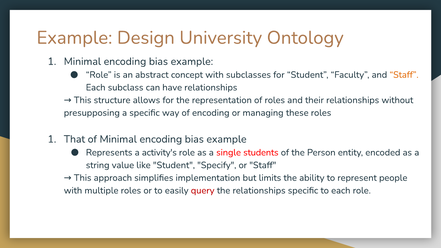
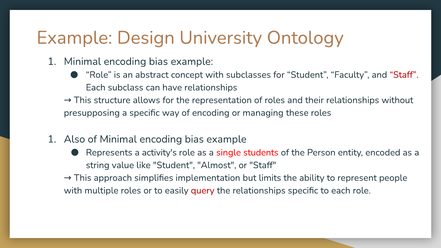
Staff at (404, 75) colour: orange -> red
That: That -> Also
Specify: Specify -> Almost
